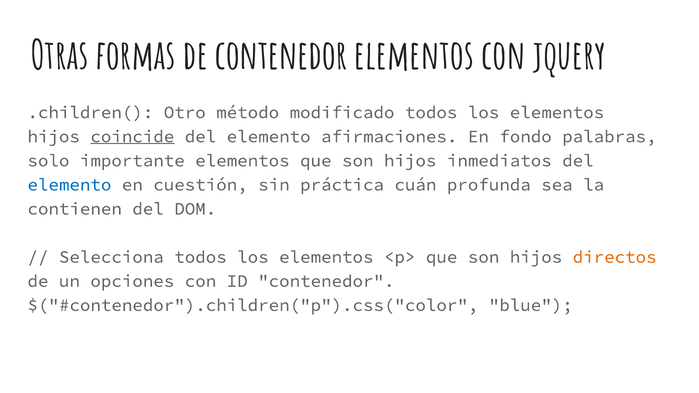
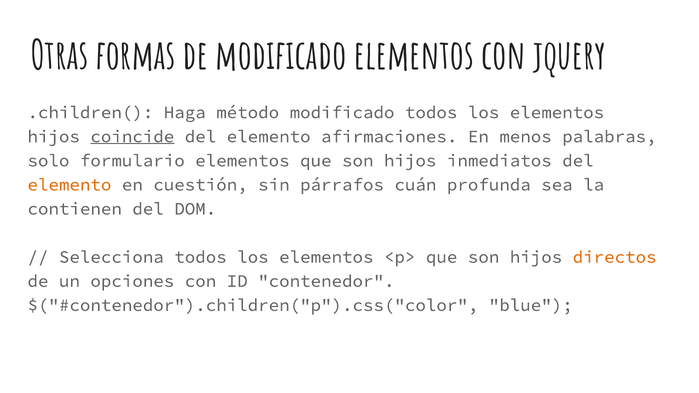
de contenedor: contenedor -> modificado
Otro: Otro -> Haga
fondo: fondo -> menos
importante: importante -> formulario
elemento at (69, 185) colour: blue -> orange
práctica: práctica -> párrafos
